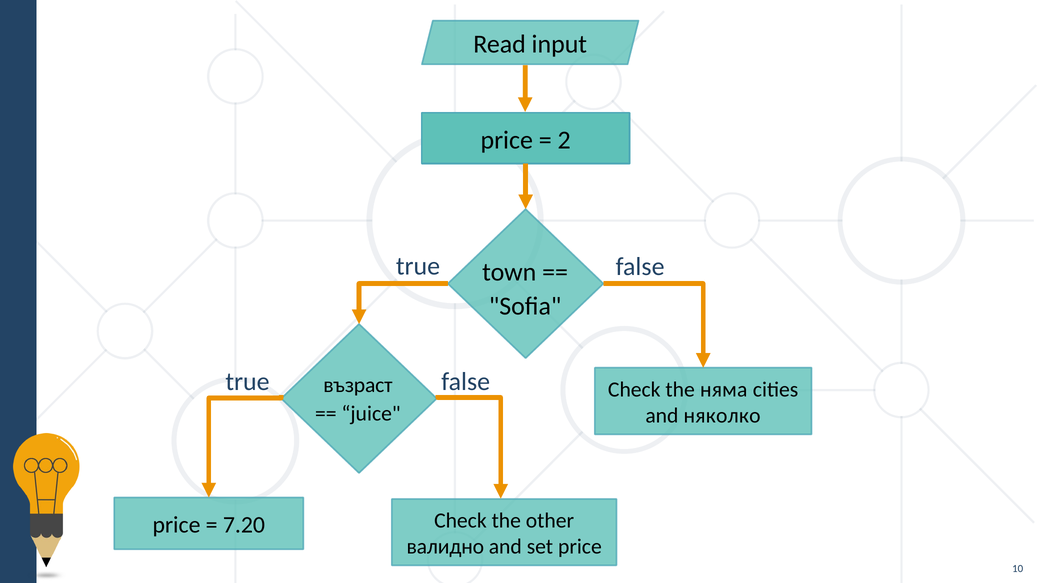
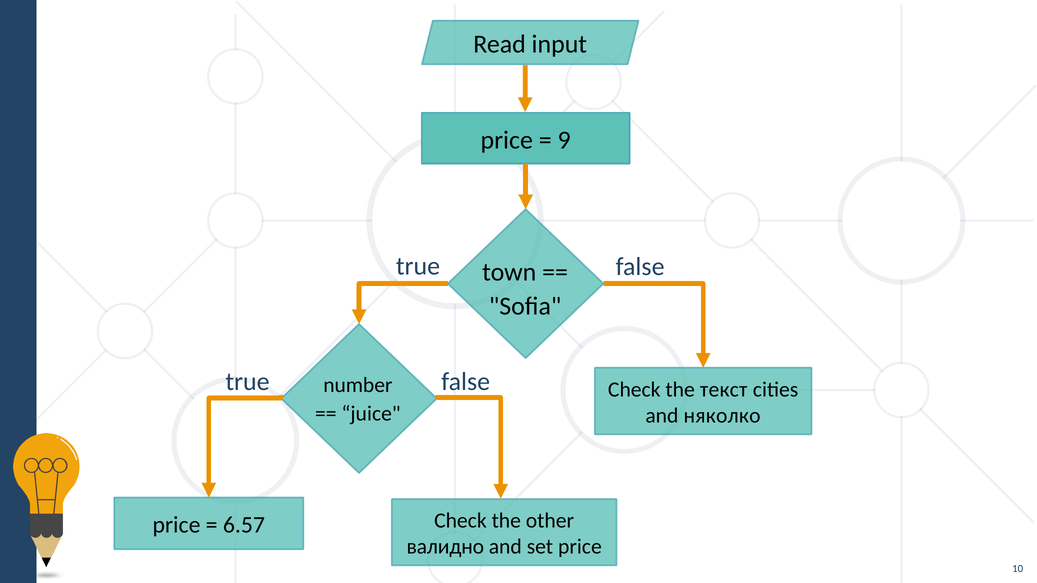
2: 2 -> 9
възраст: възраст -> number
няма: няма -> текст
7.20: 7.20 -> 6.57
